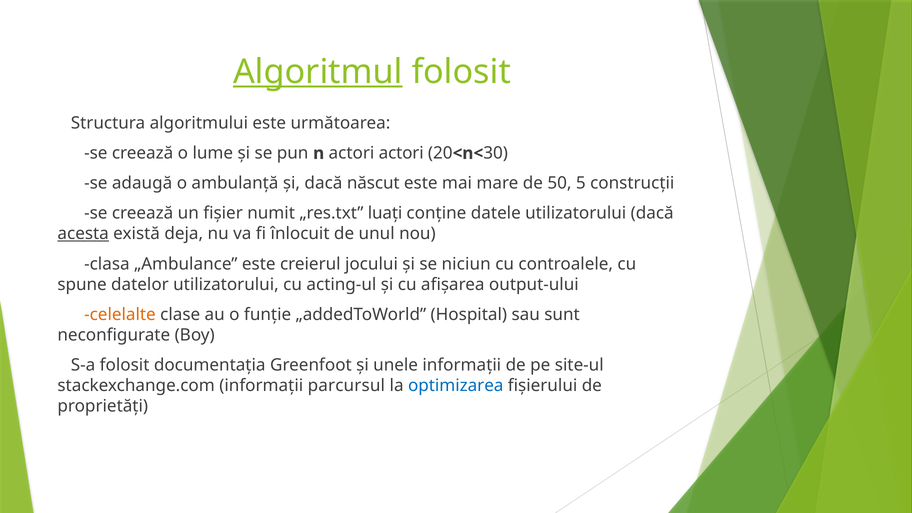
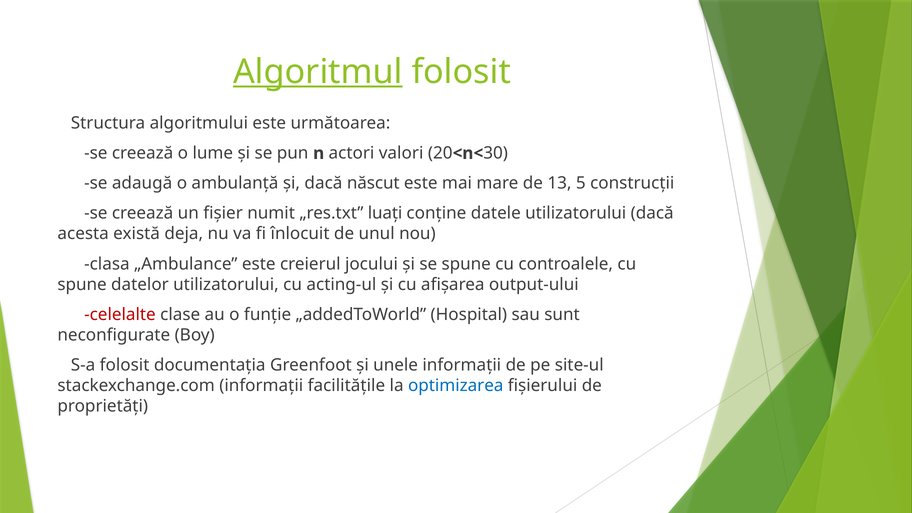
actori actori: actori -> valori
50: 50 -> 13
acesta underline: present -> none
se niciun: niciun -> spune
celelalte colour: orange -> red
parcursul: parcursul -> facilitățile
